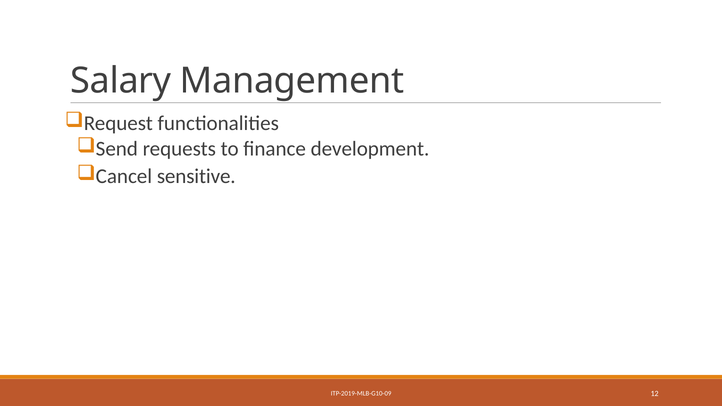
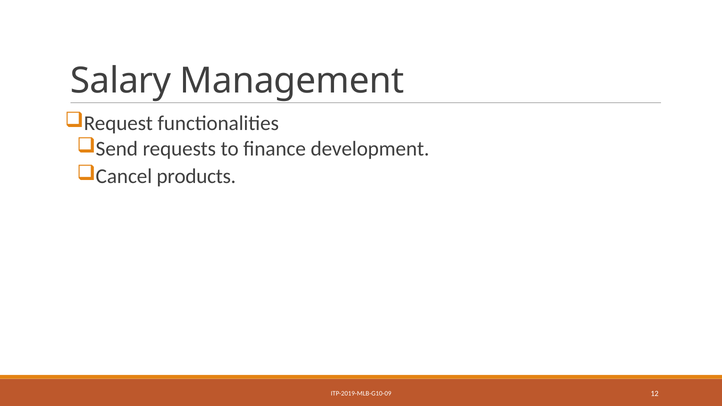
sensitive: sensitive -> products
